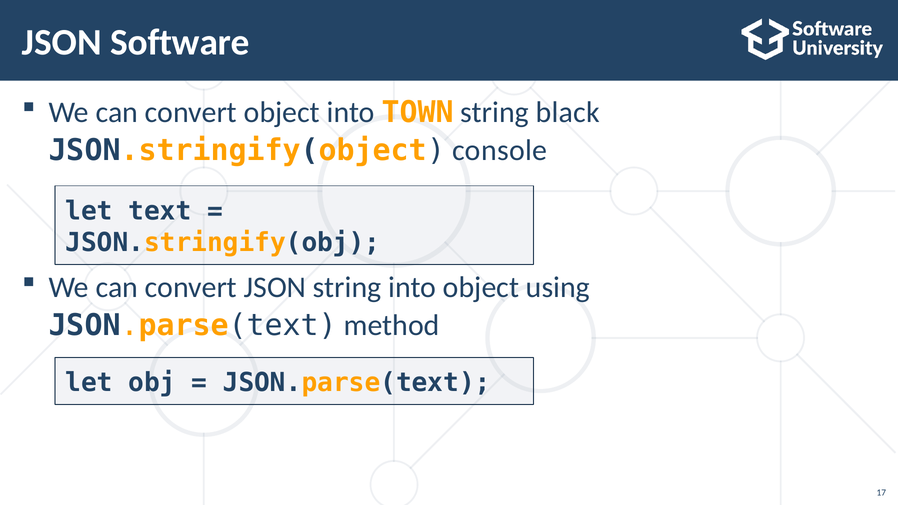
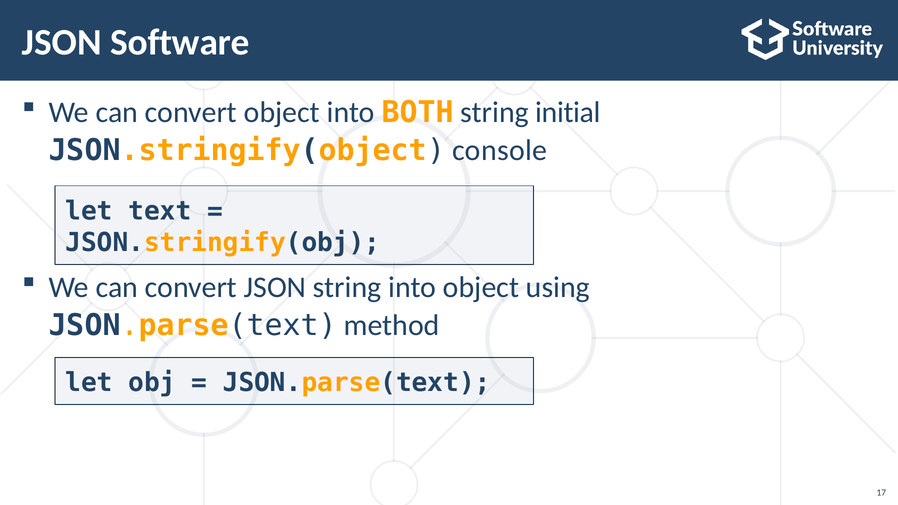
TOWN: TOWN -> BOTH
black: black -> initial
